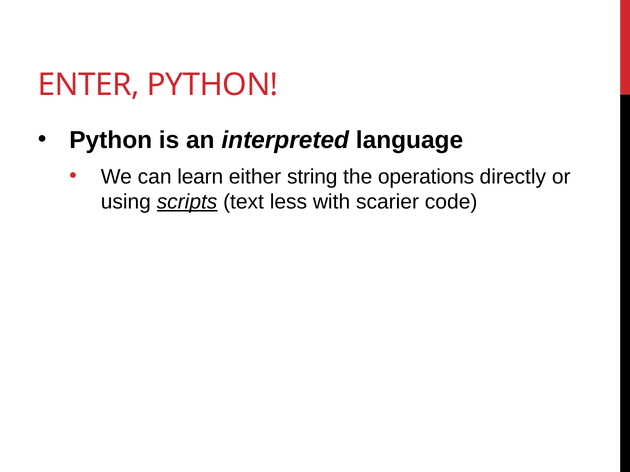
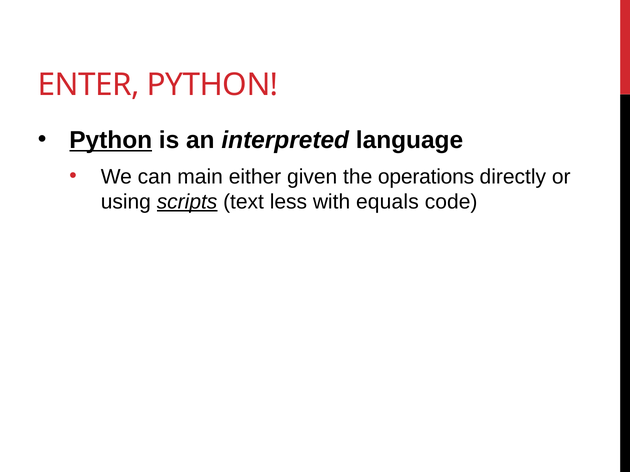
Python at (111, 140) underline: none -> present
learn: learn -> main
string: string -> given
scarier: scarier -> equals
